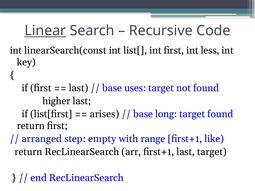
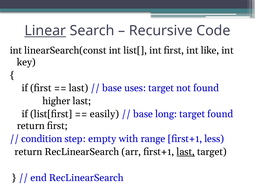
less: less -> like
arises: arises -> easily
arranged: arranged -> condition
like: like -> less
last at (186, 152) underline: none -> present
